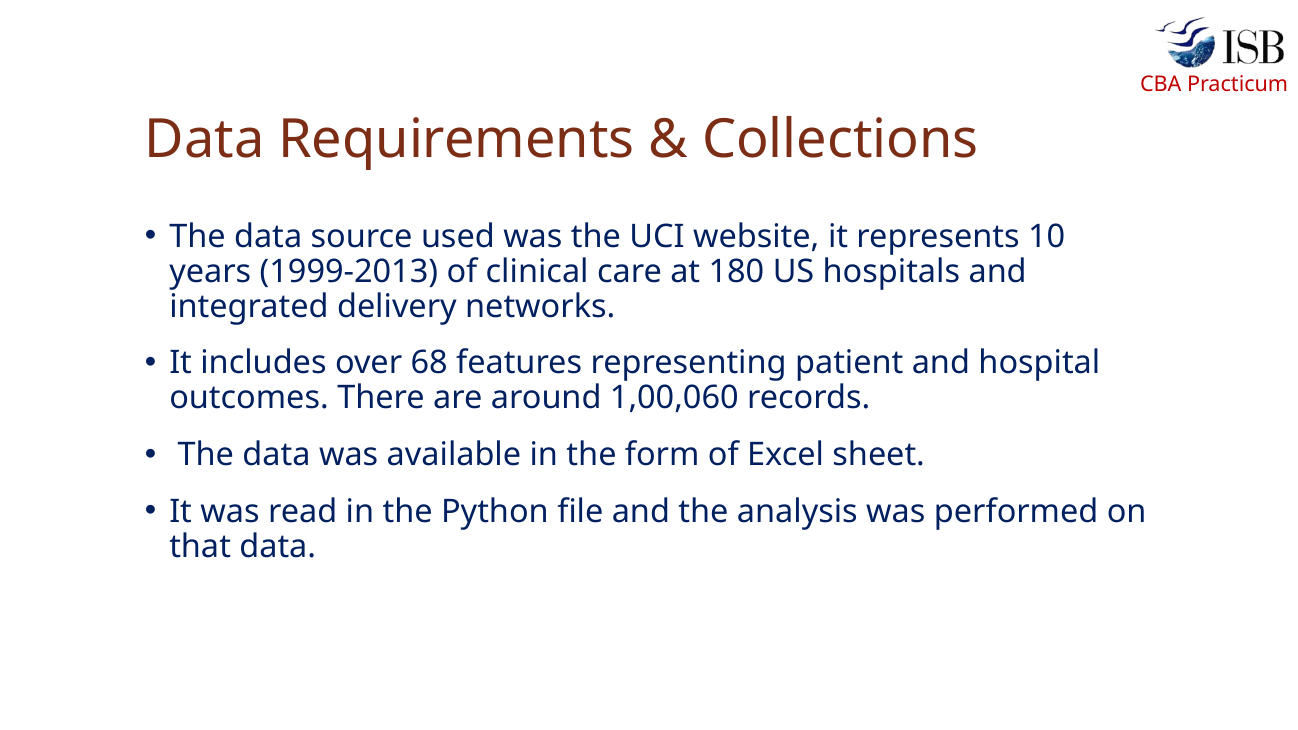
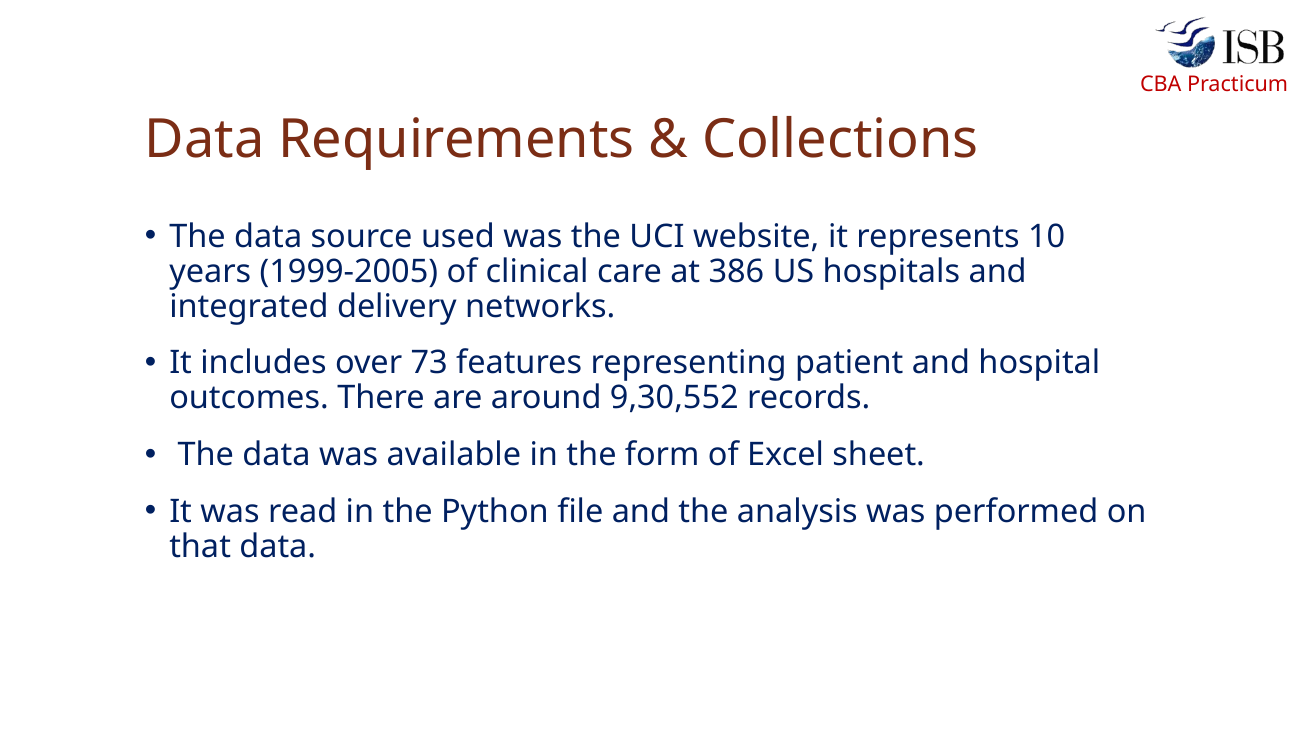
1999-2013: 1999-2013 -> 1999-2005
180: 180 -> 386
68: 68 -> 73
1,00,060: 1,00,060 -> 9,30,552
